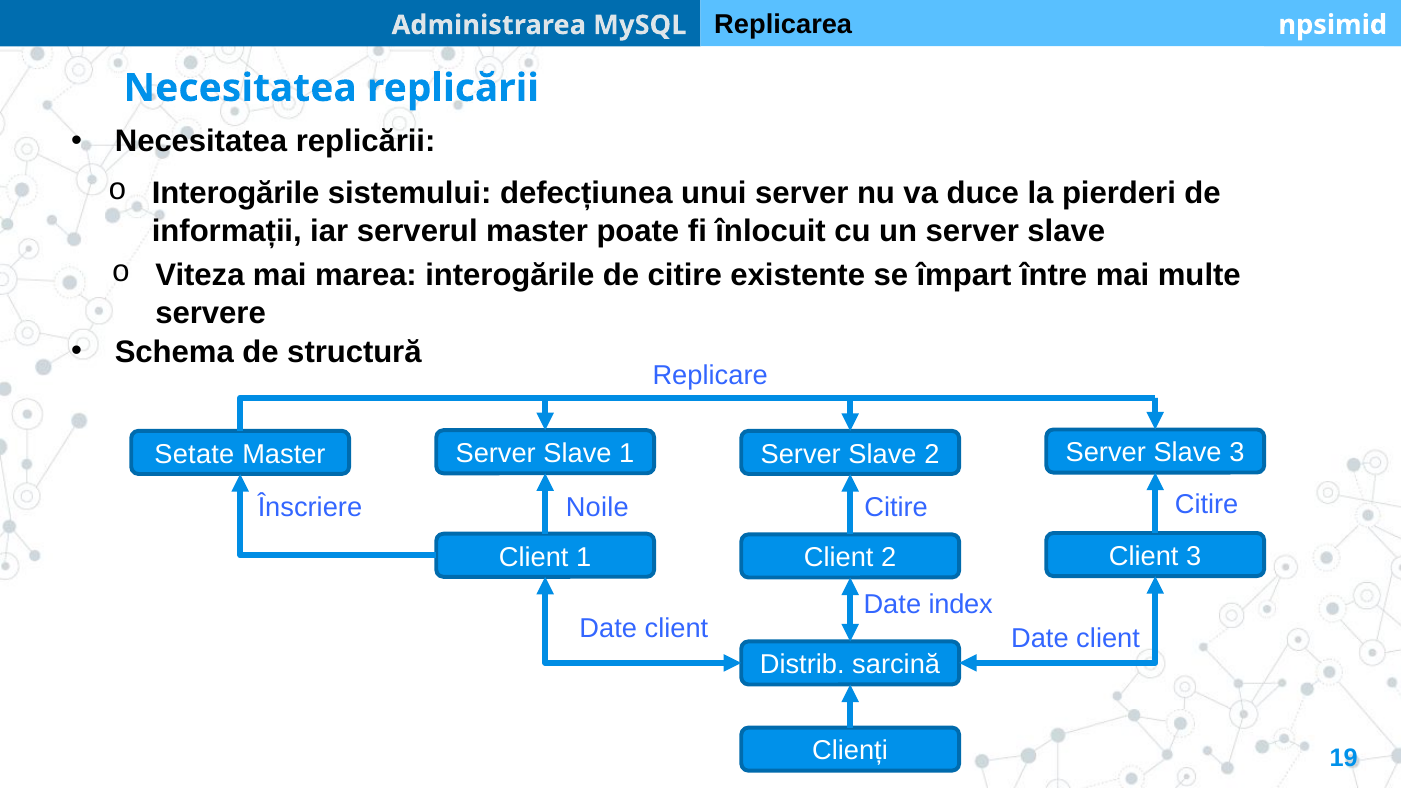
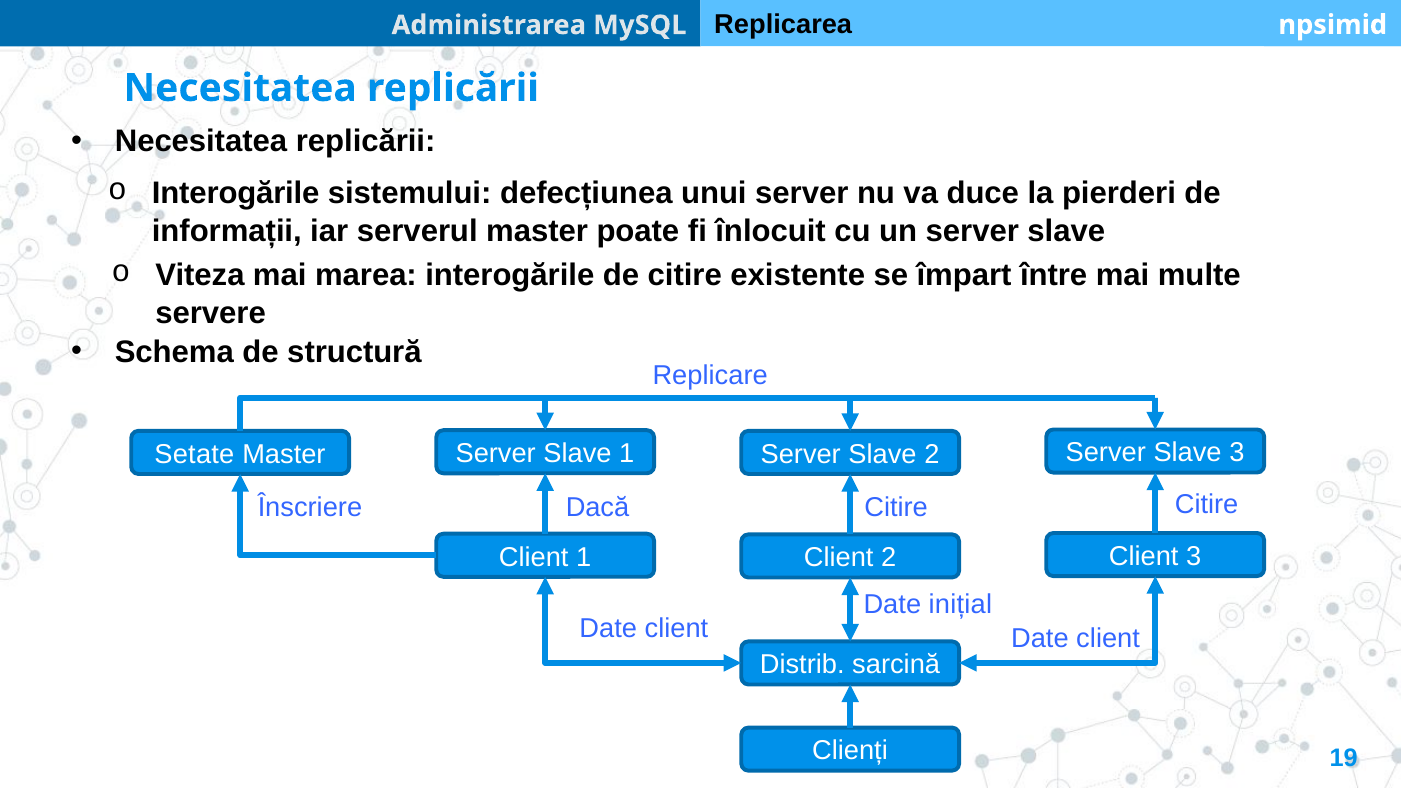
Noile: Noile -> Dacă
index: index -> inițial
